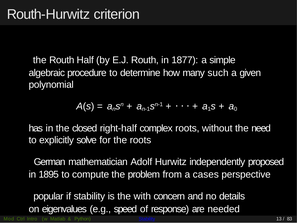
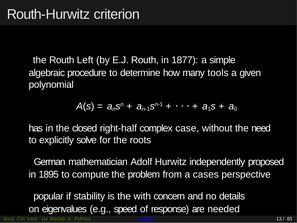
Half: Half -> Left
such: such -> tools
complex roots: roots -> case
